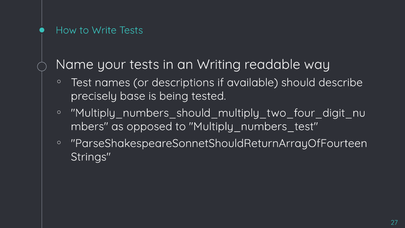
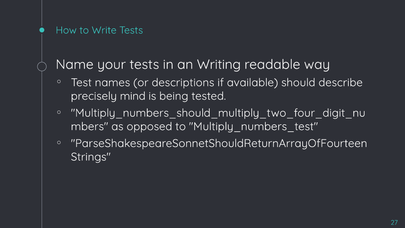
base: base -> mind
